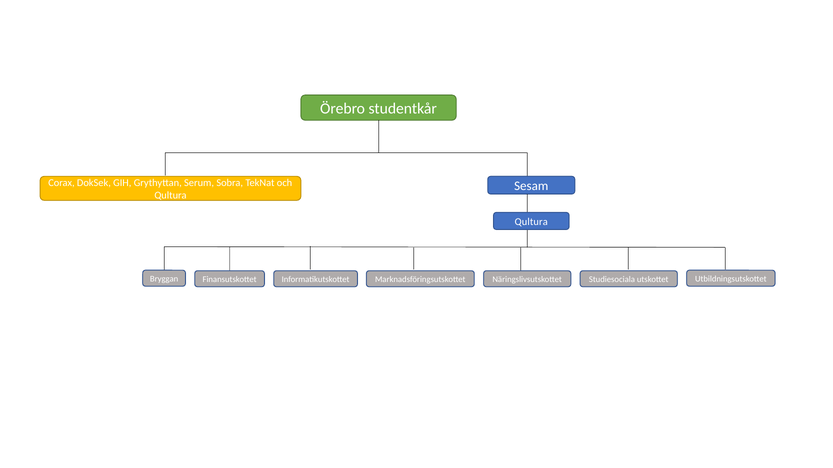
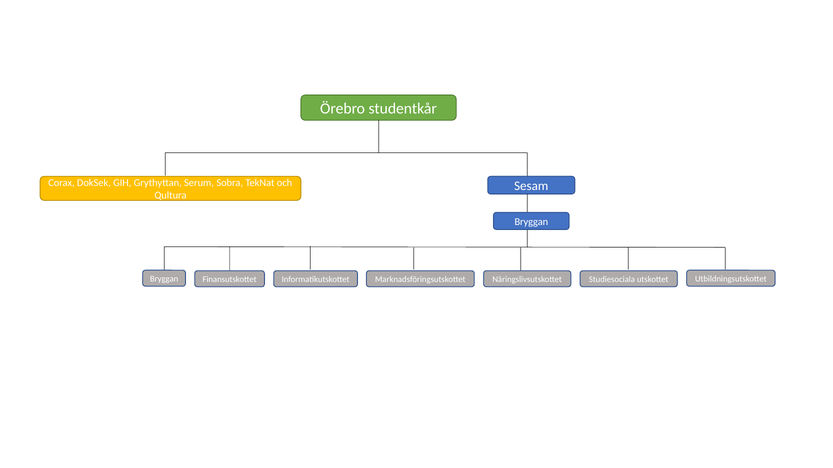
Qultura at (531, 222): Qultura -> Bryggan
